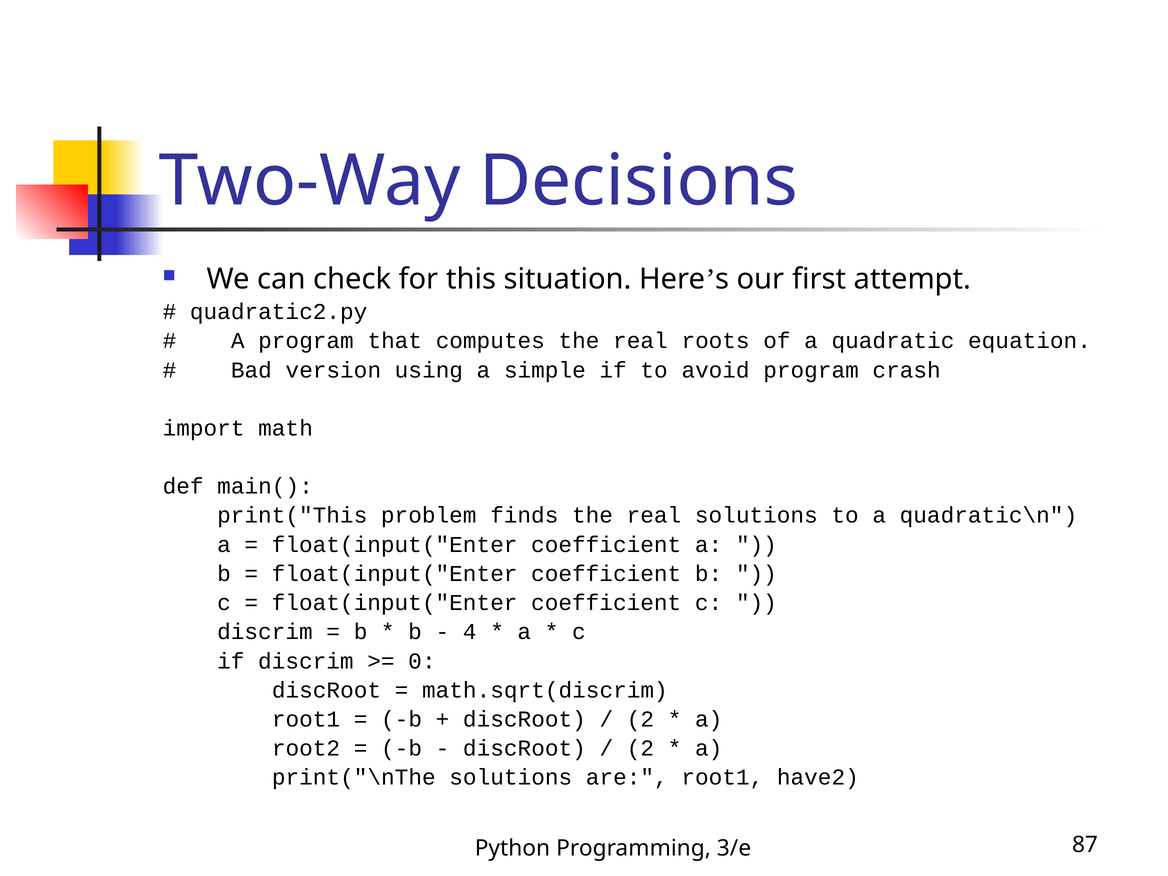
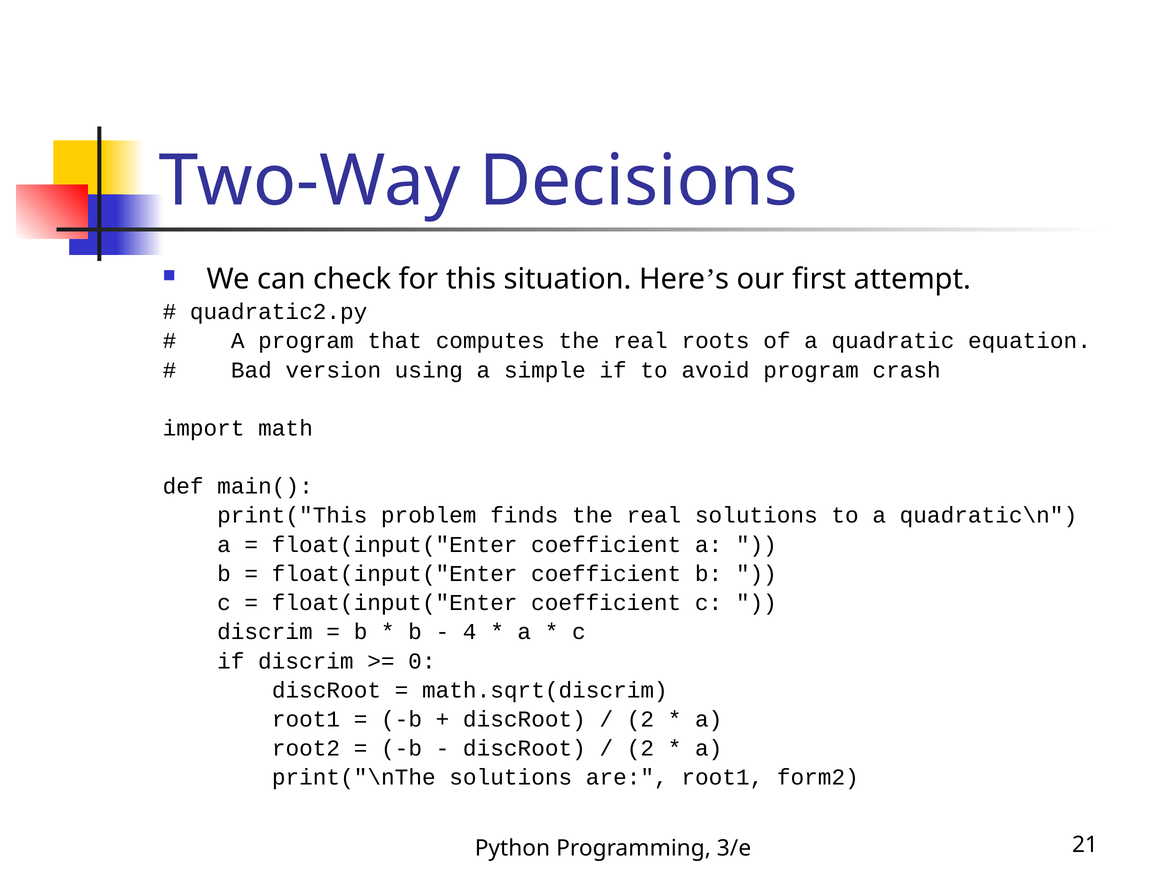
have2: have2 -> form2
87: 87 -> 21
